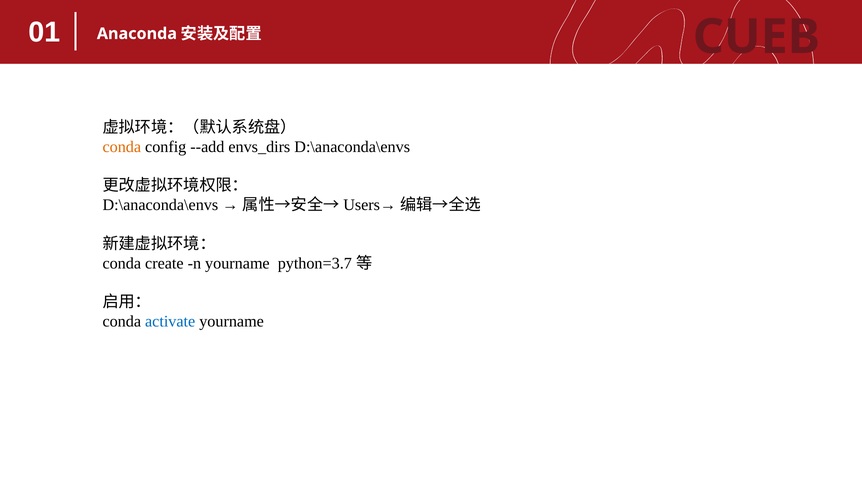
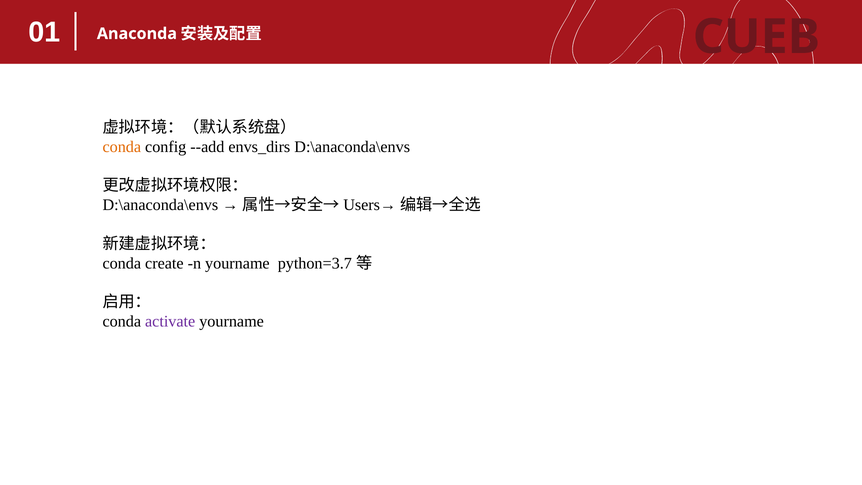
activate colour: blue -> purple
